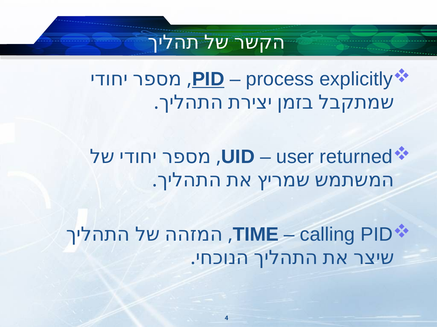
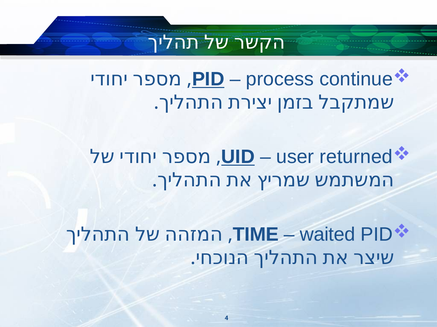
explicitly: explicitly -> continue
UID underline: none -> present
calling: calling -> waited
